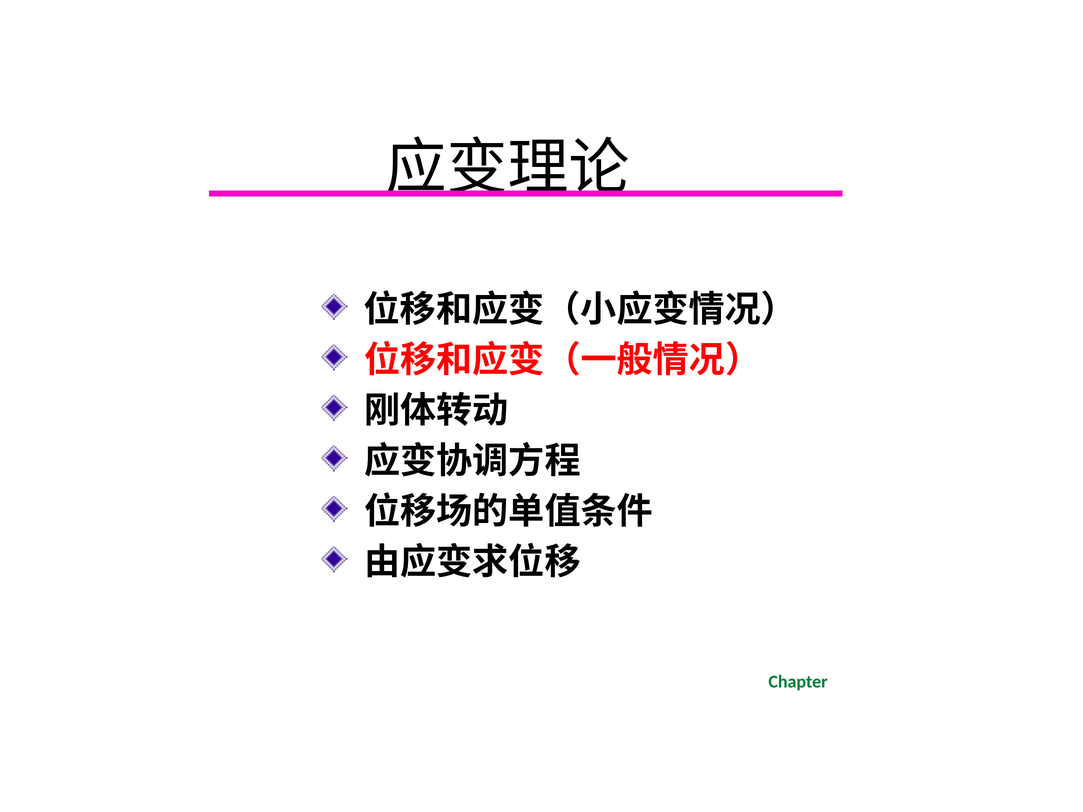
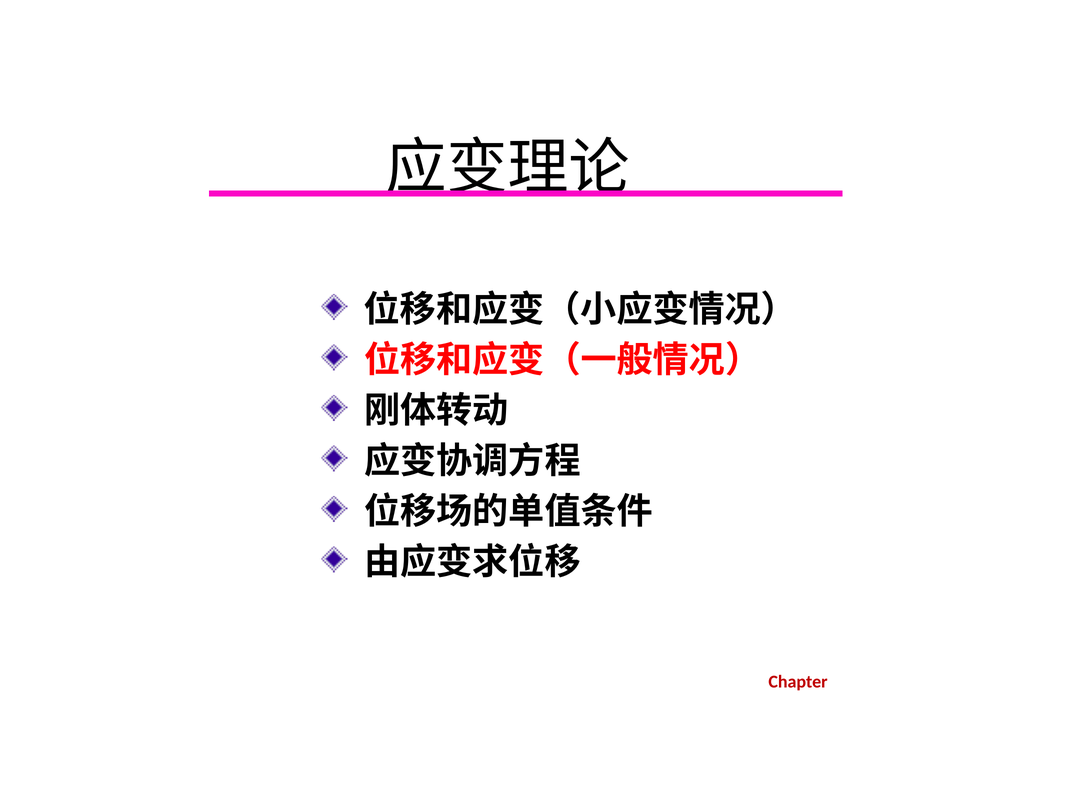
Chapter colour: green -> red
